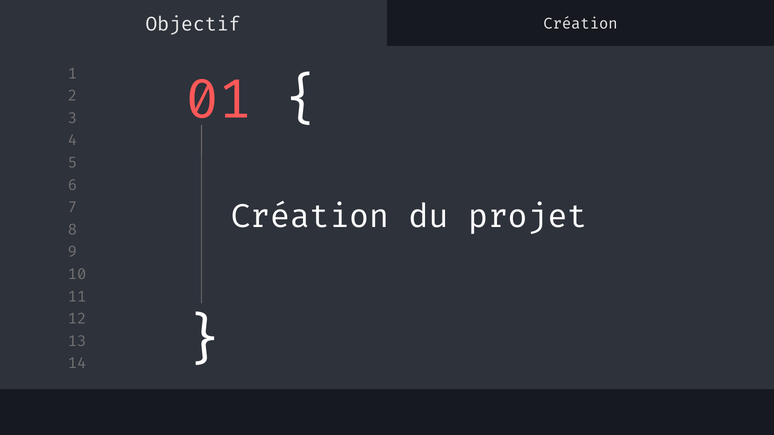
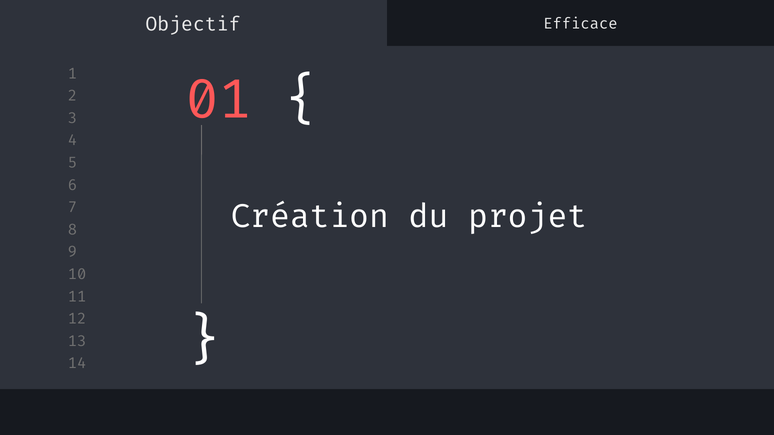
Objectif Création: Création -> Efficace
